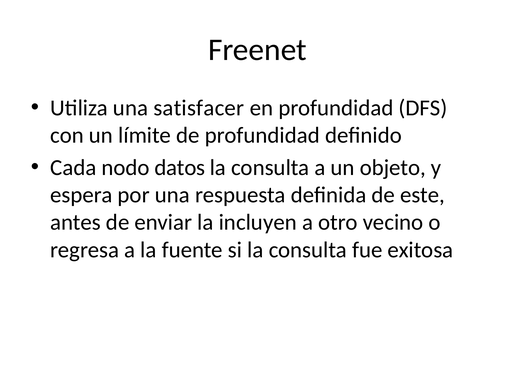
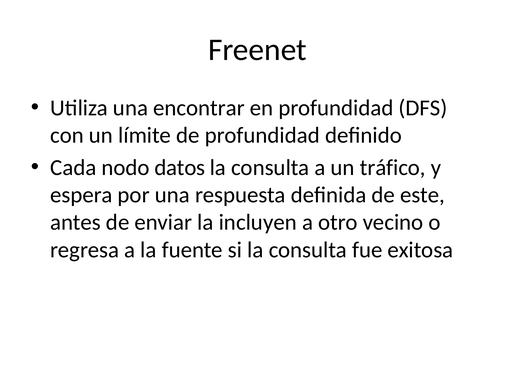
satisfacer: satisfacer -> encontrar
objeto: objeto -> tráfico
